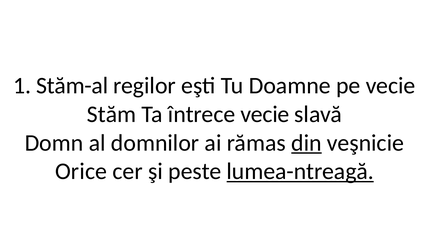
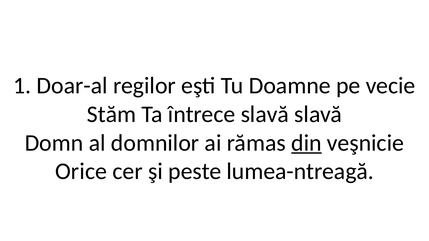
Stăm-al: Stăm-al -> Doar-al
întrece vecie: vecie -> slavă
lumea-ntreagă underline: present -> none
